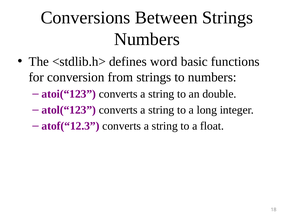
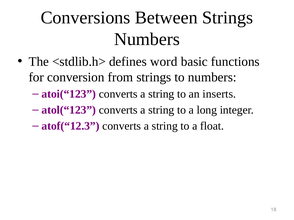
double: double -> inserts
